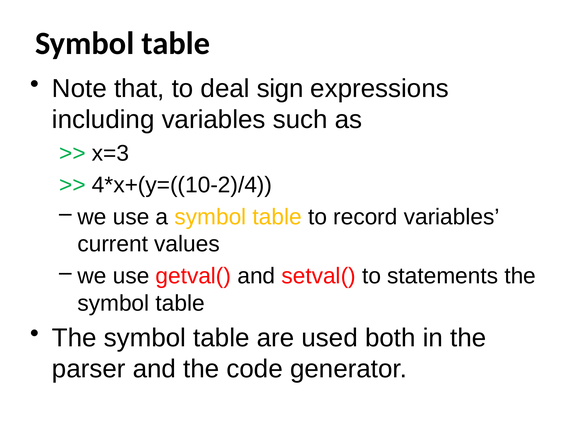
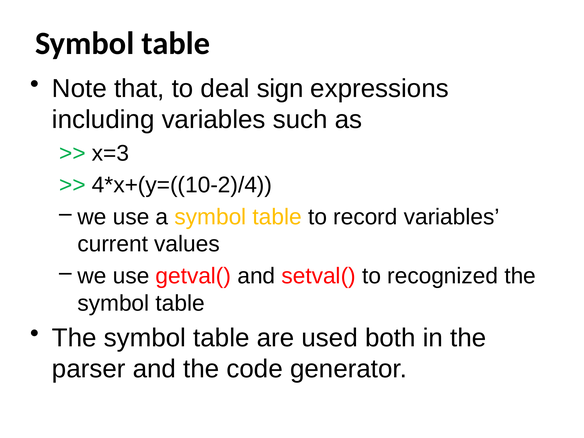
statements: statements -> recognized
